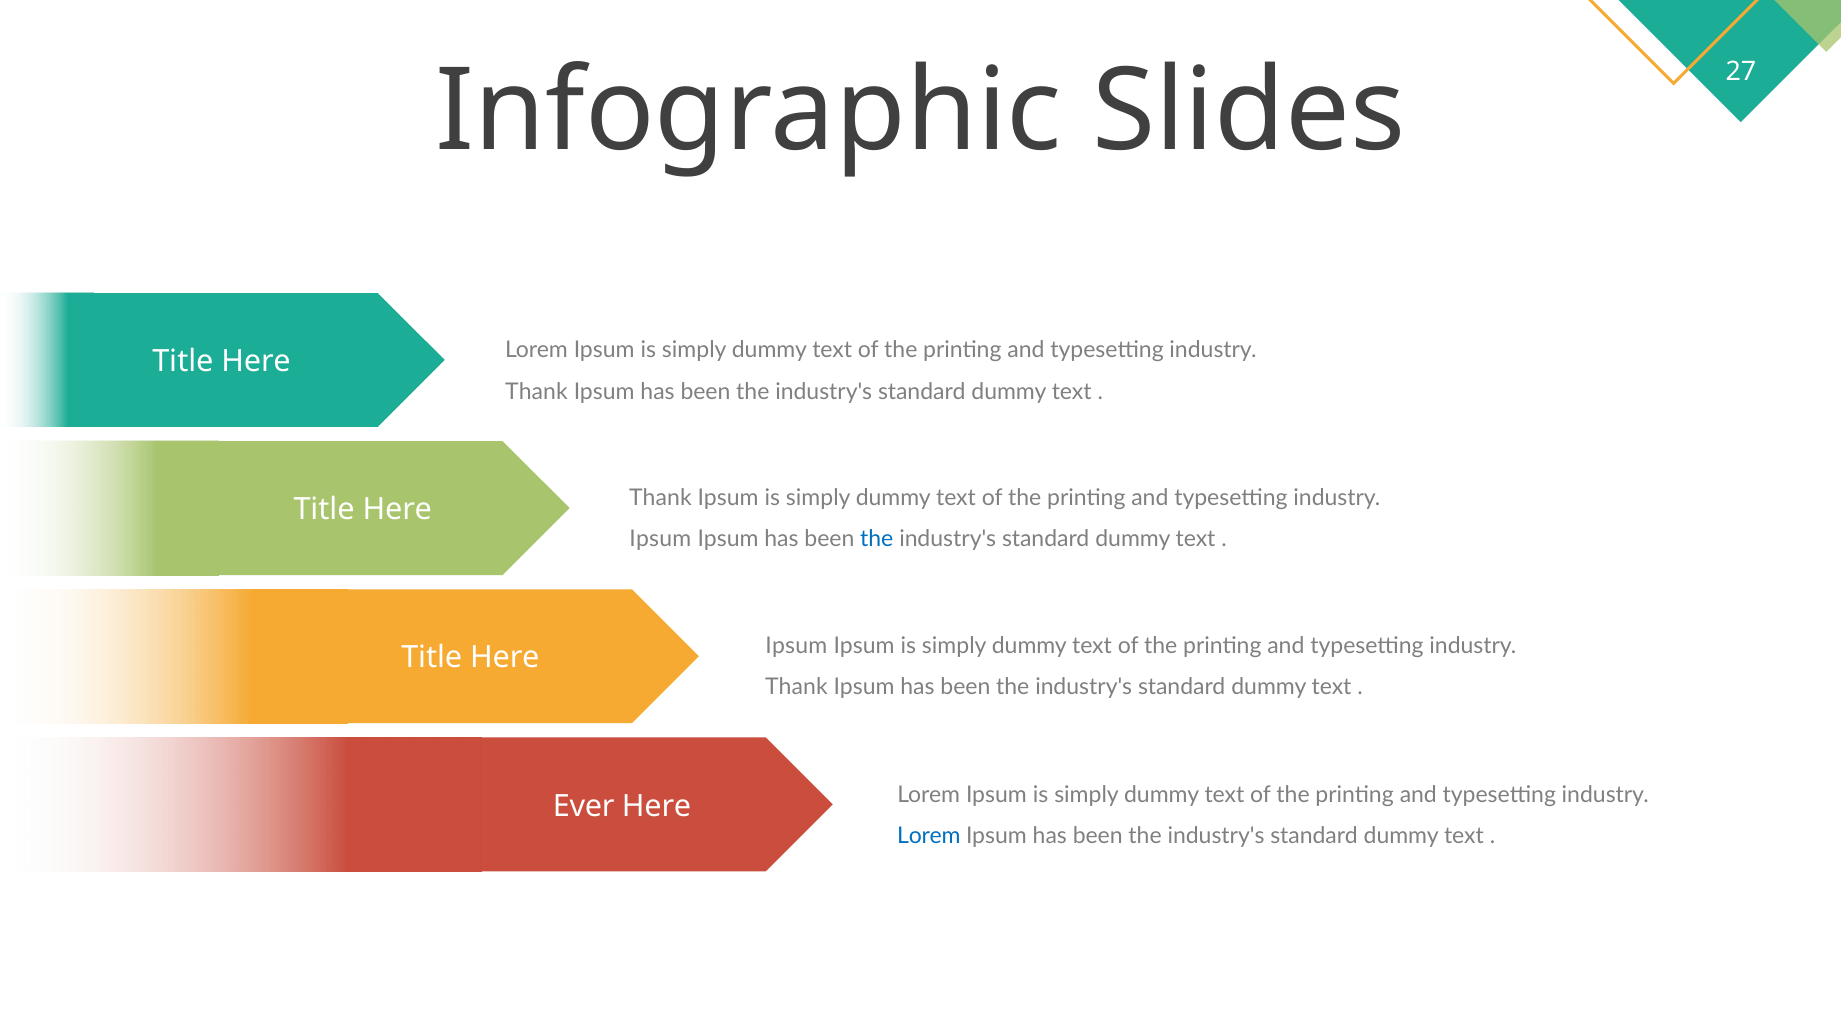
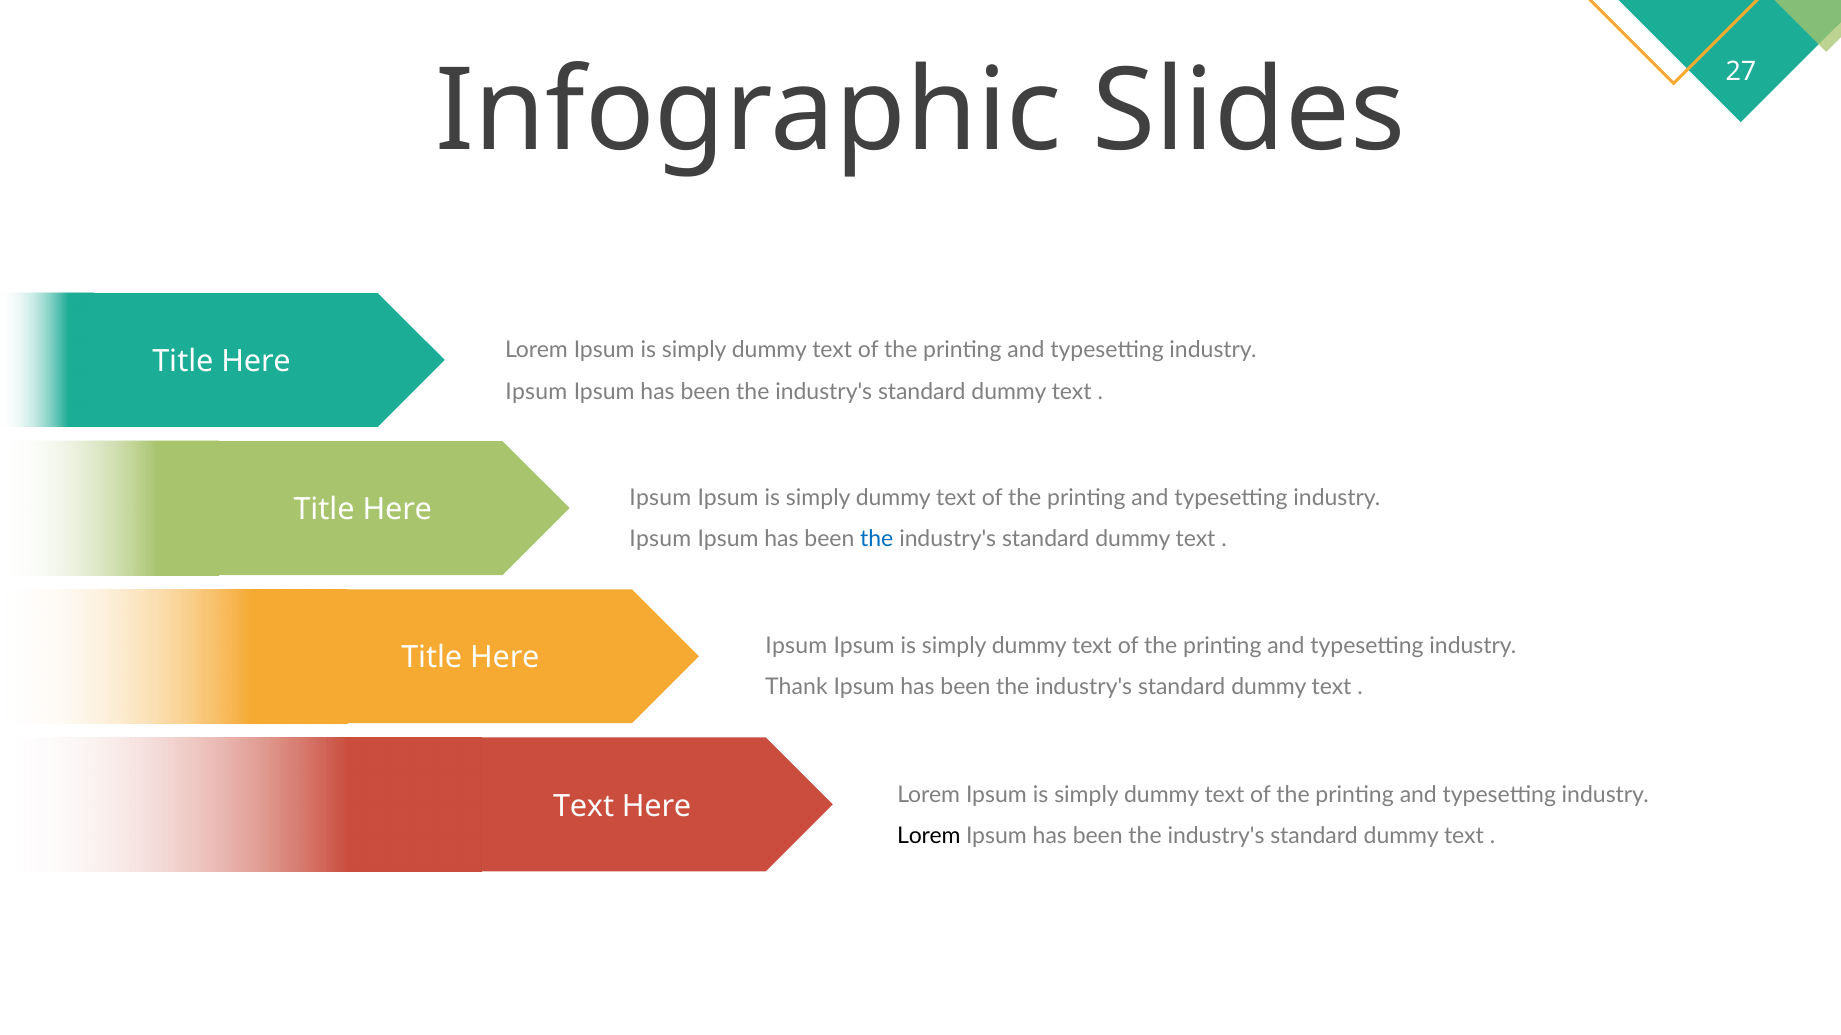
Thank at (536, 392): Thank -> Ipsum
Thank at (660, 498): Thank -> Ipsum
Ever at (584, 807): Ever -> Text
Lorem at (929, 836) colour: blue -> black
